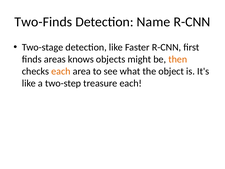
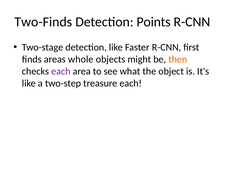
Name: Name -> Points
knows: knows -> whole
each at (61, 71) colour: orange -> purple
